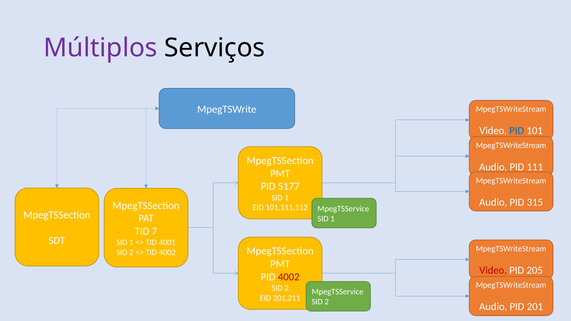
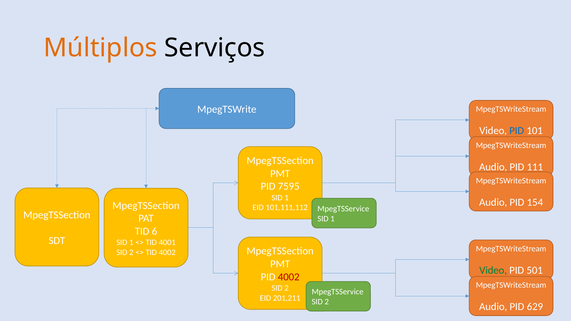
Múltiplos colour: purple -> orange
5177: 5177 -> 7595
315: 315 -> 154
7: 7 -> 6
Video at (493, 270) colour: red -> green
205: 205 -> 501
201: 201 -> 629
